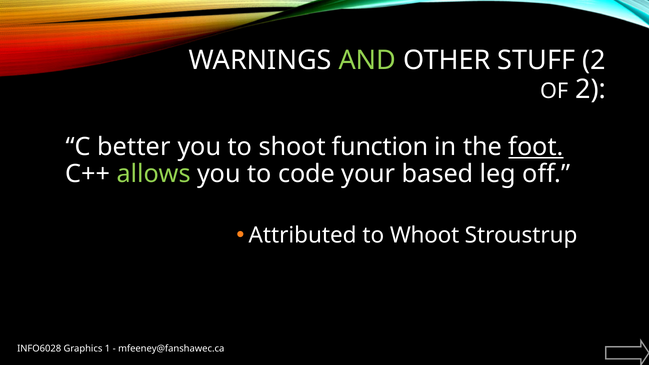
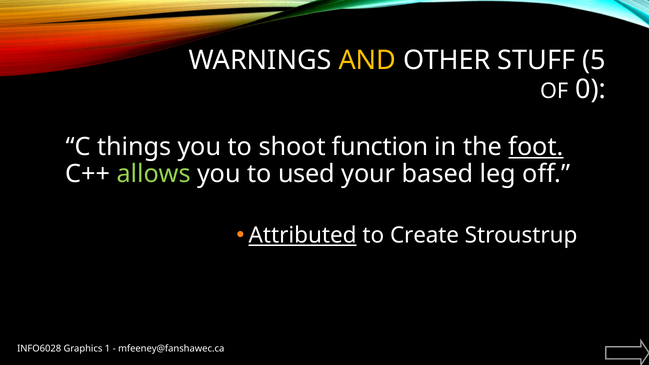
AND colour: light green -> yellow
STUFF 2: 2 -> 5
OF 2: 2 -> 0
better: better -> things
code: code -> used
Attributed underline: none -> present
Whoot: Whoot -> Create
